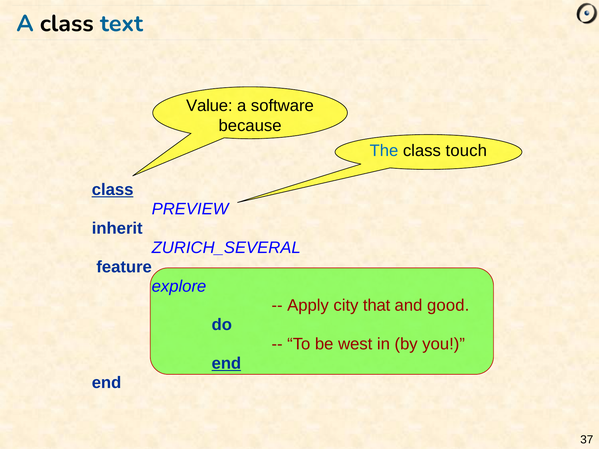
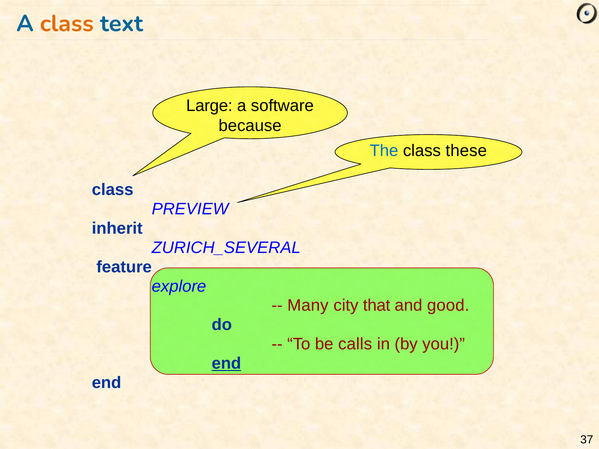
class at (67, 23) colour: black -> orange
Value: Value -> Large
touch: touch -> these
class at (113, 190) underline: present -> none
Apply: Apply -> Many
west: west -> calls
